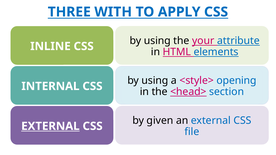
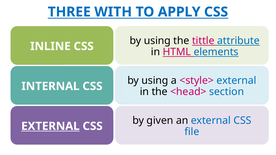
your: your -> tittle
<style> opening: opening -> external
<head> underline: present -> none
